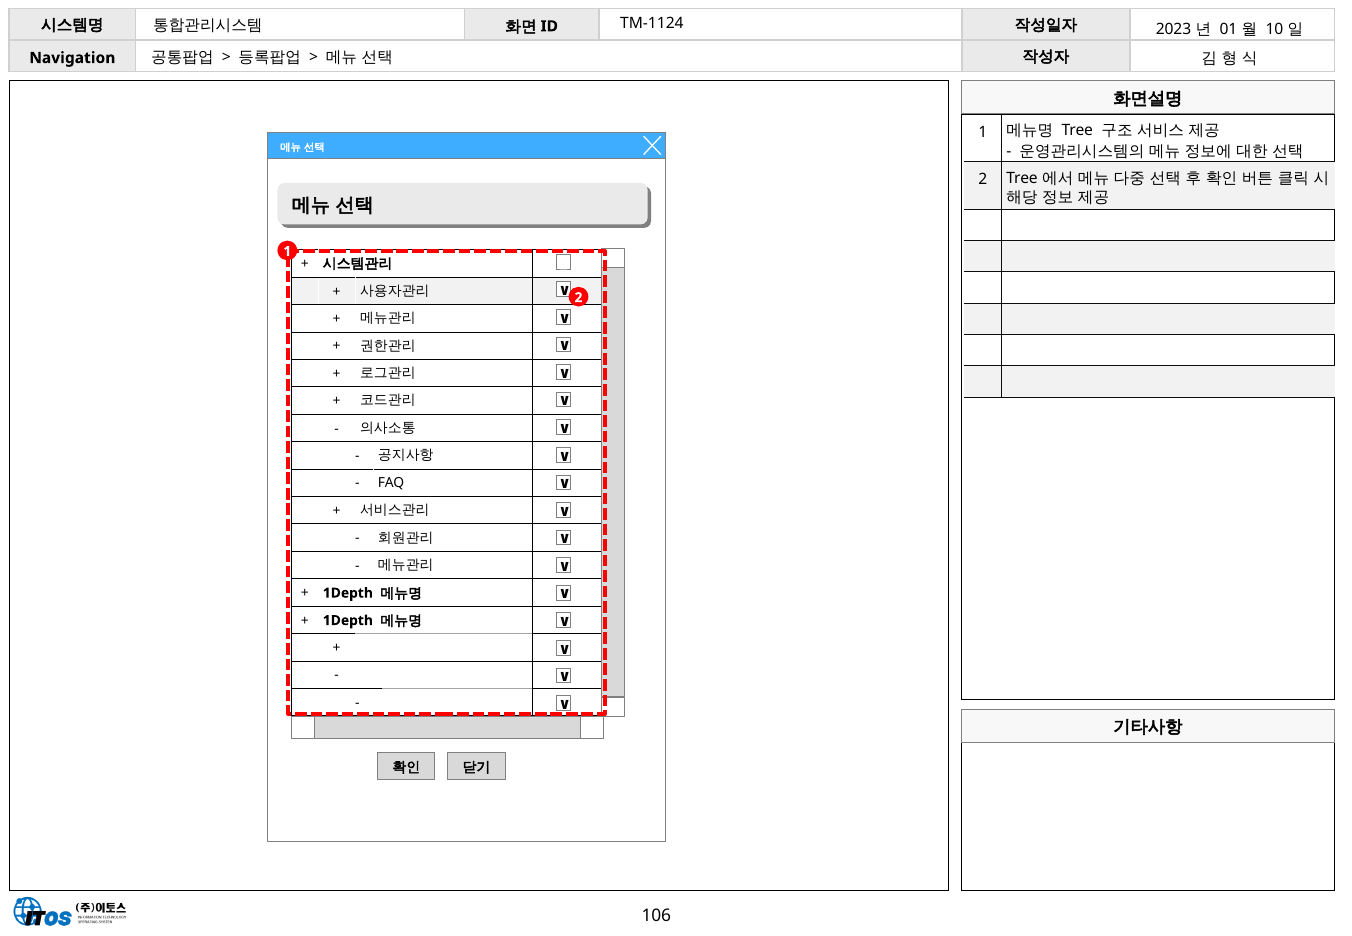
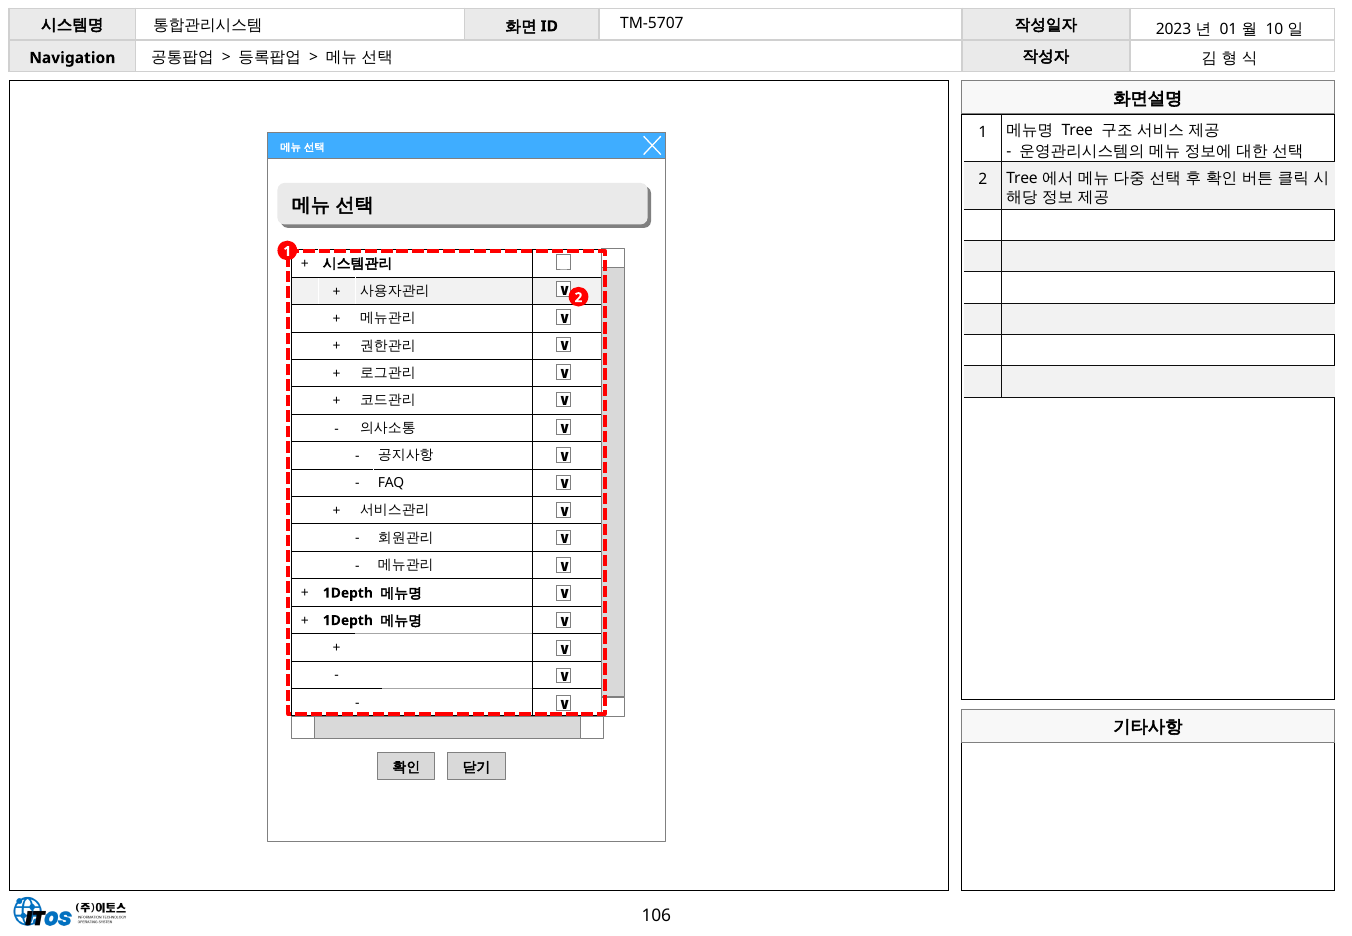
TM-1124: TM-1124 -> TM-5707
